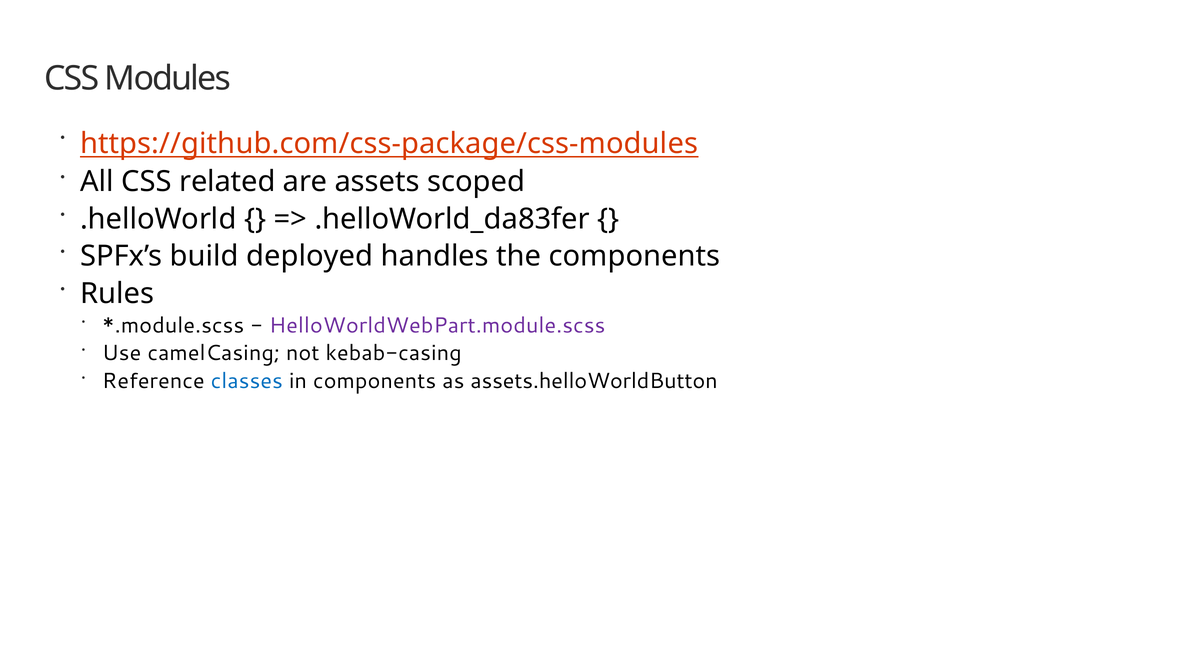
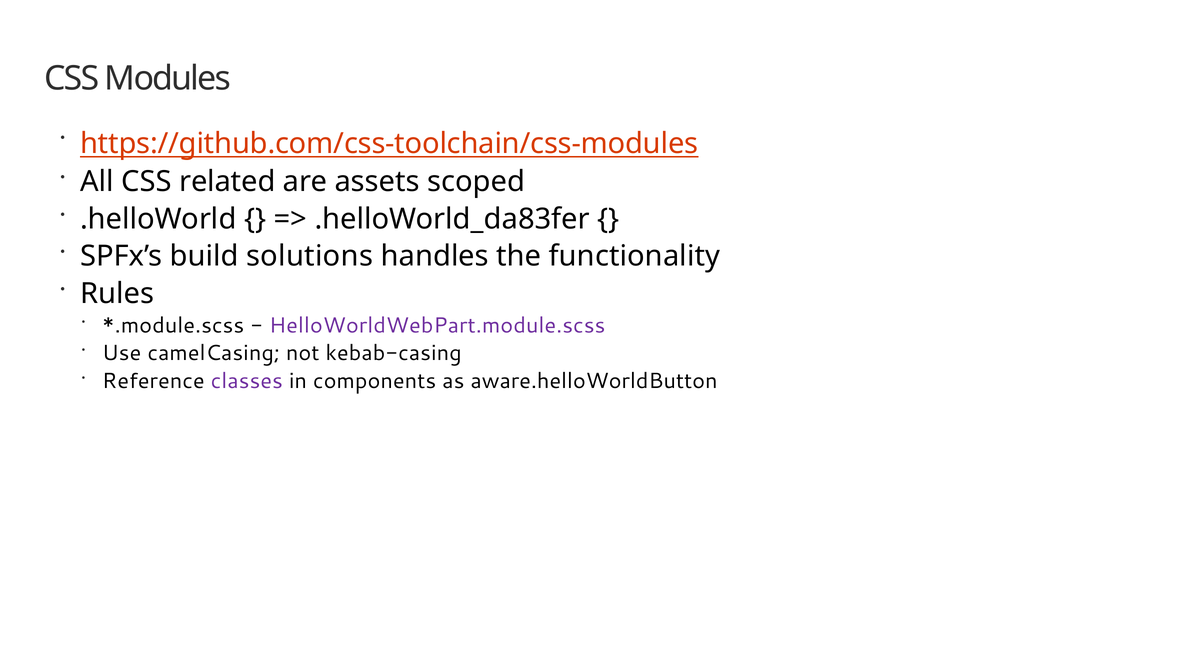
https://github.com/css-package/css-modules: https://github.com/css-package/css-modules -> https://github.com/css-toolchain/css-modules
deployed: deployed -> solutions
the components: components -> functionality
classes colour: blue -> purple
assets.helloWorldButton: assets.helloWorldButton -> aware.helloWorldButton
